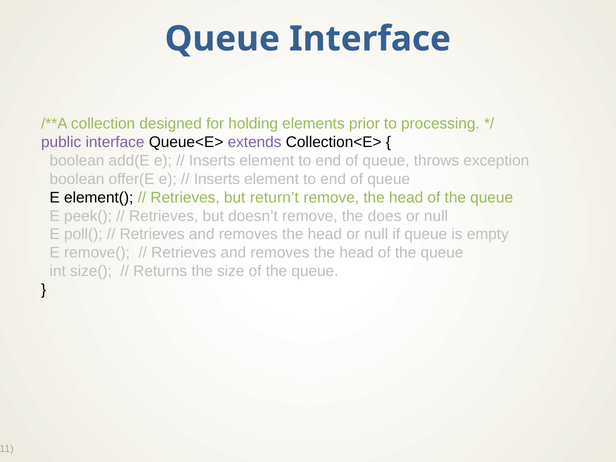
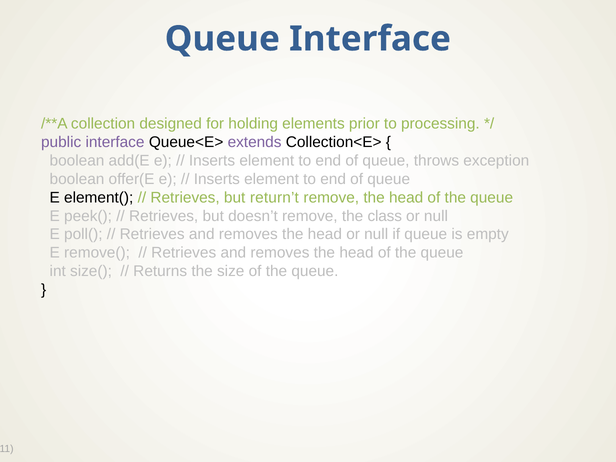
does: does -> class
